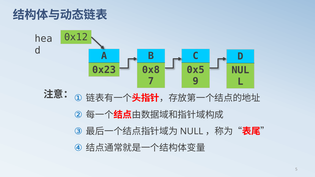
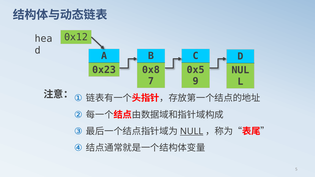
NULL underline: none -> present
